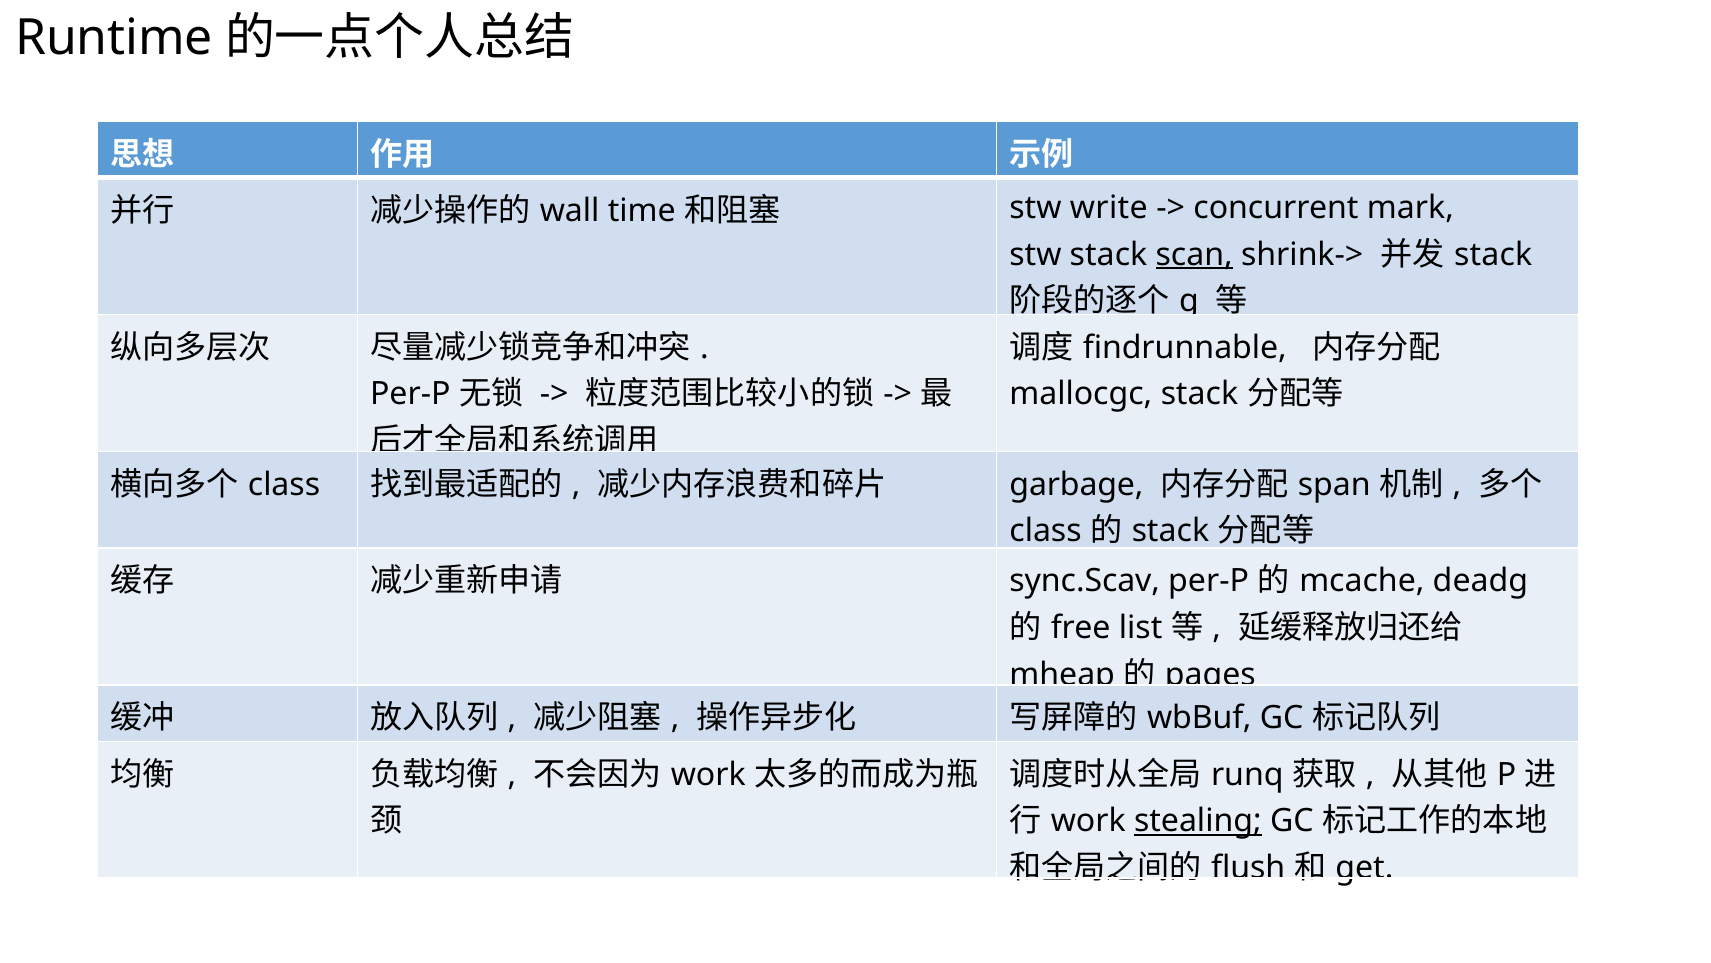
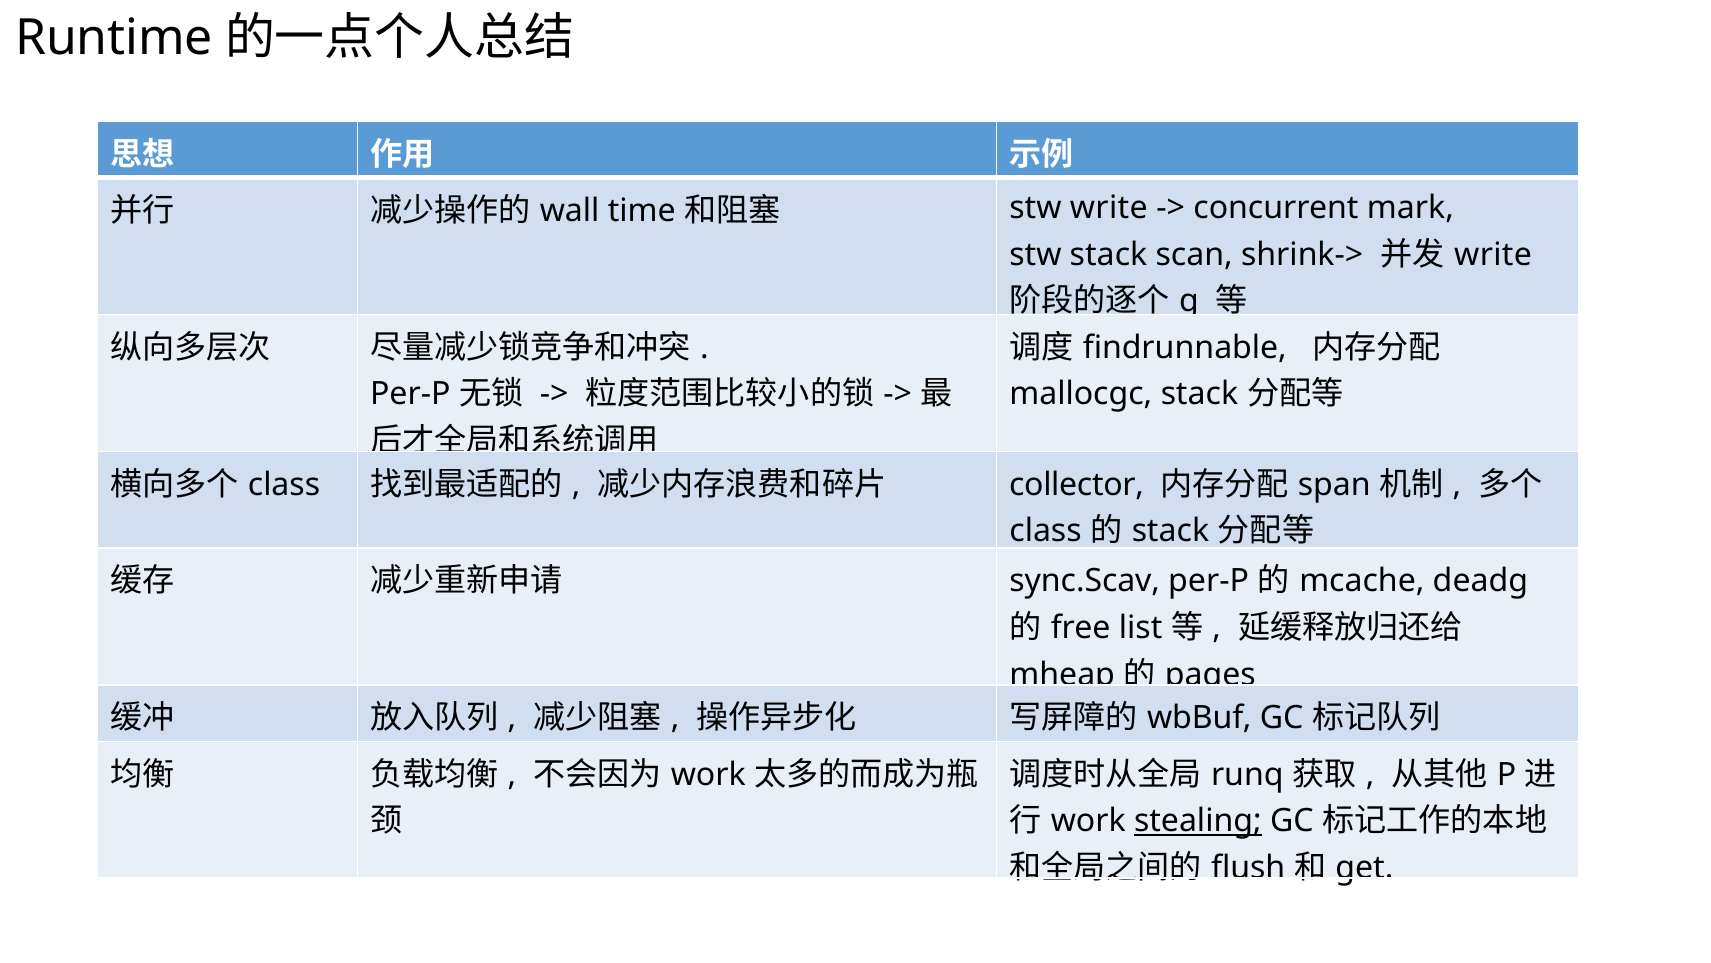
scan underline: present -> none
stack at (1493, 254): stack -> write
garbage: garbage -> collector
